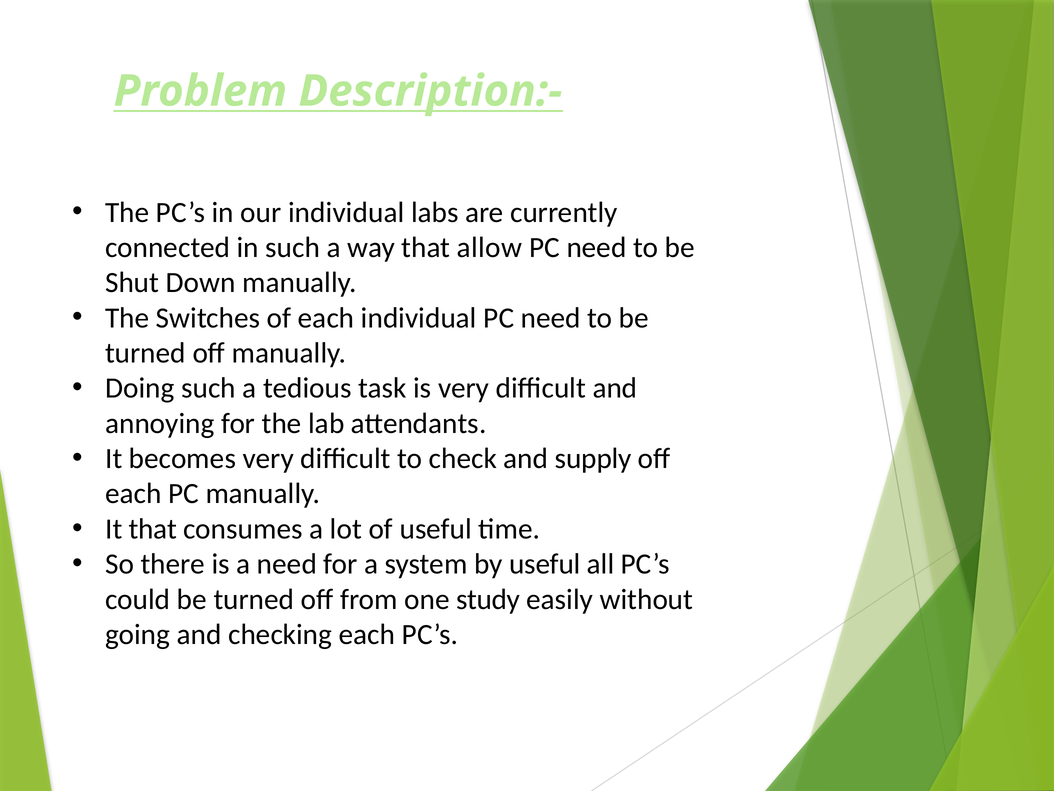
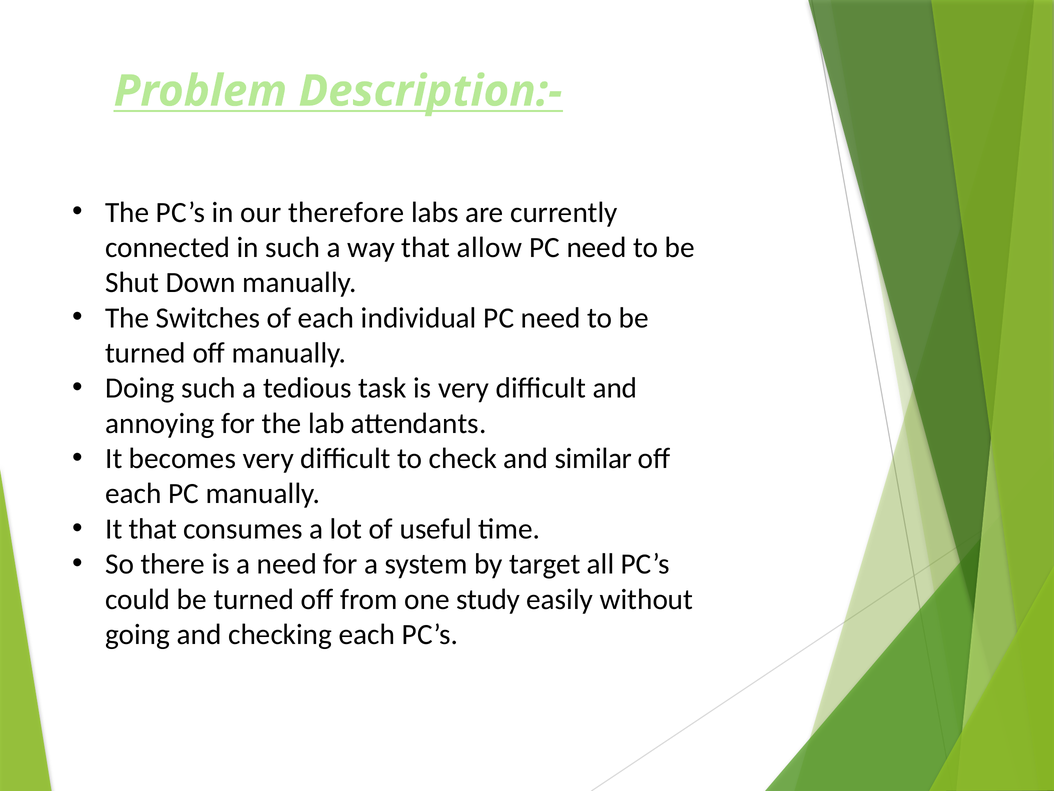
our individual: individual -> therefore
supply: supply -> similar
by useful: useful -> target
